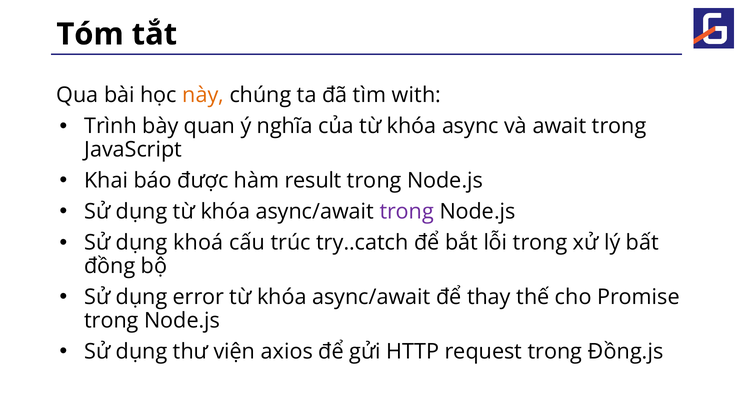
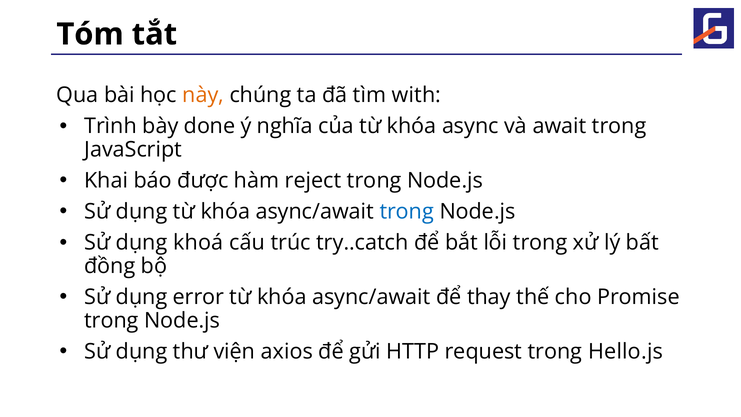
quan: quan -> done
result: result -> reject
trong at (407, 212) colour: purple -> blue
Đồng.js: Đồng.js -> Hello.js
